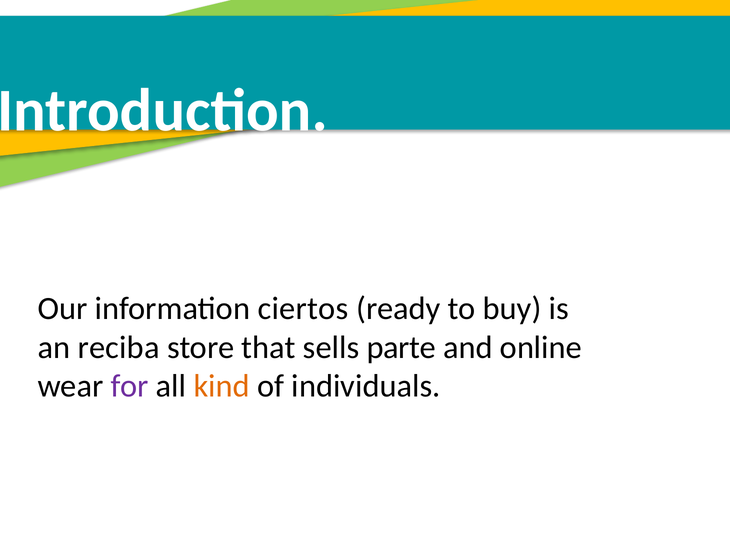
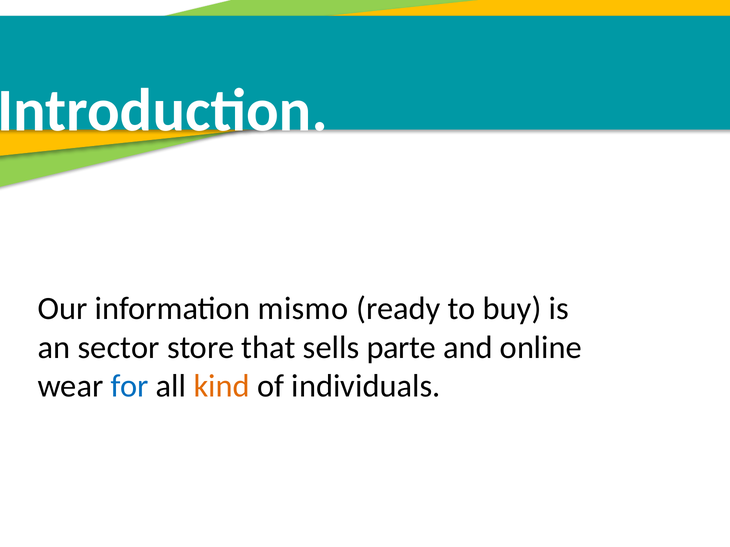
ciertos: ciertos -> mismo
reciba: reciba -> sector
for colour: purple -> blue
